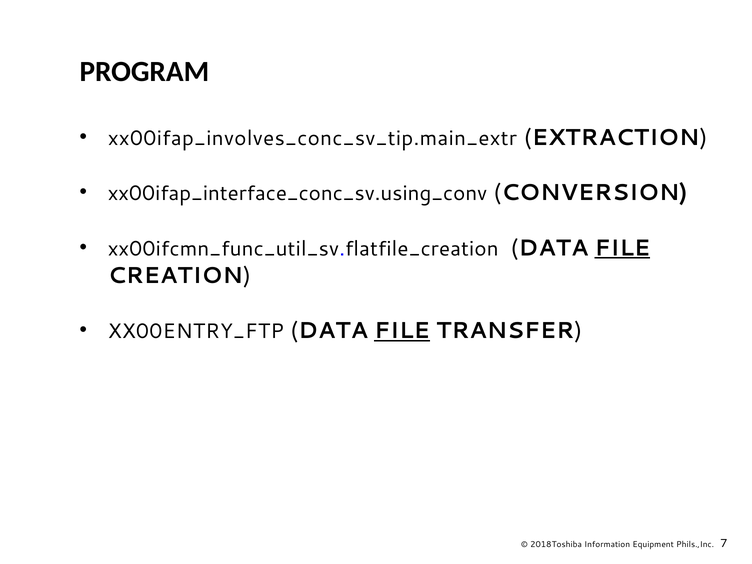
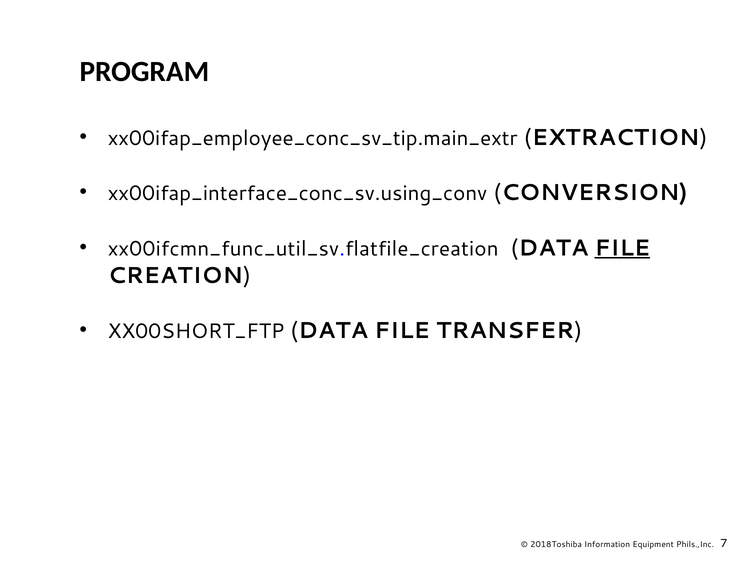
xx00ifap_involves_conc_sv_tip.main_extr: xx00ifap_involves_conc_sv_tip.main_extr -> xx00ifap_employee_conc_sv_tip.main_extr
XX00ENTRY_FTP: XX00ENTRY_FTP -> XX00SHORT_FTP
FILE at (402, 331) underline: present -> none
